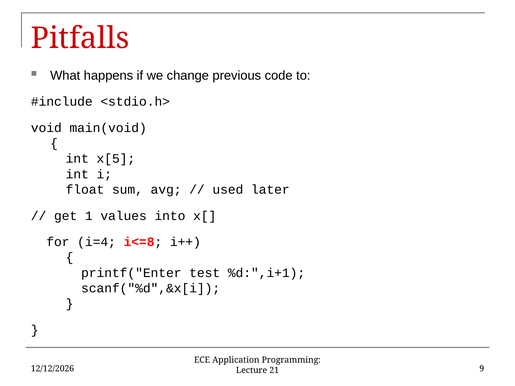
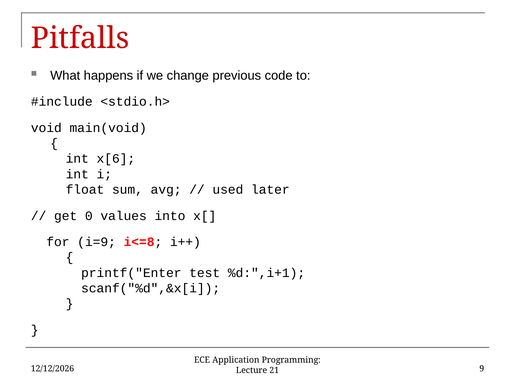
x[5: x[5 -> x[6
1: 1 -> 0
i=4: i=4 -> i=9
